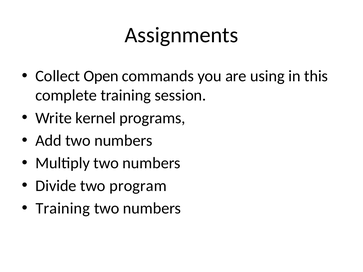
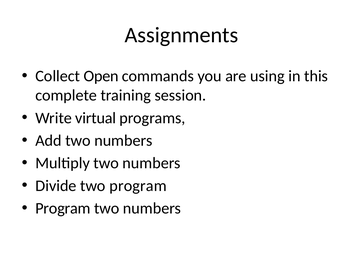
kernel: kernel -> virtual
Training at (63, 208): Training -> Program
